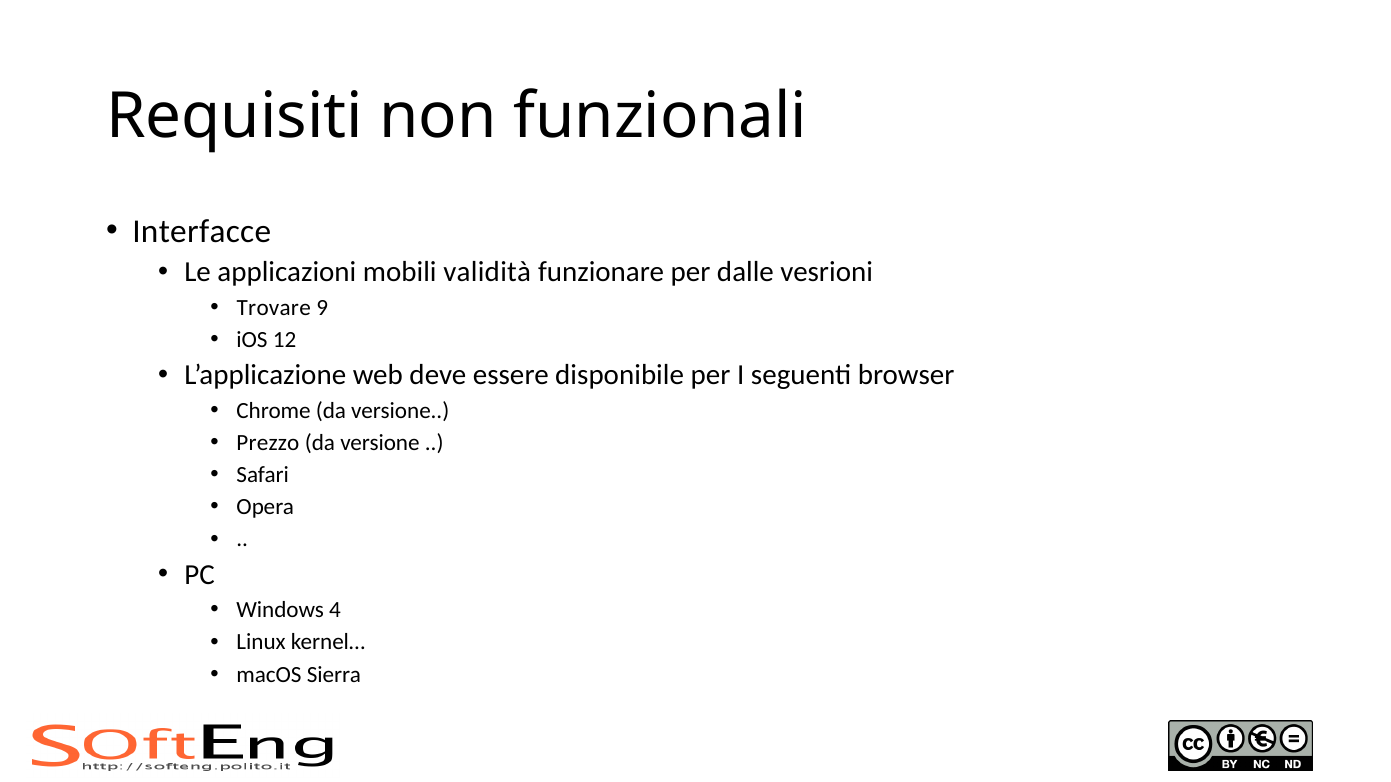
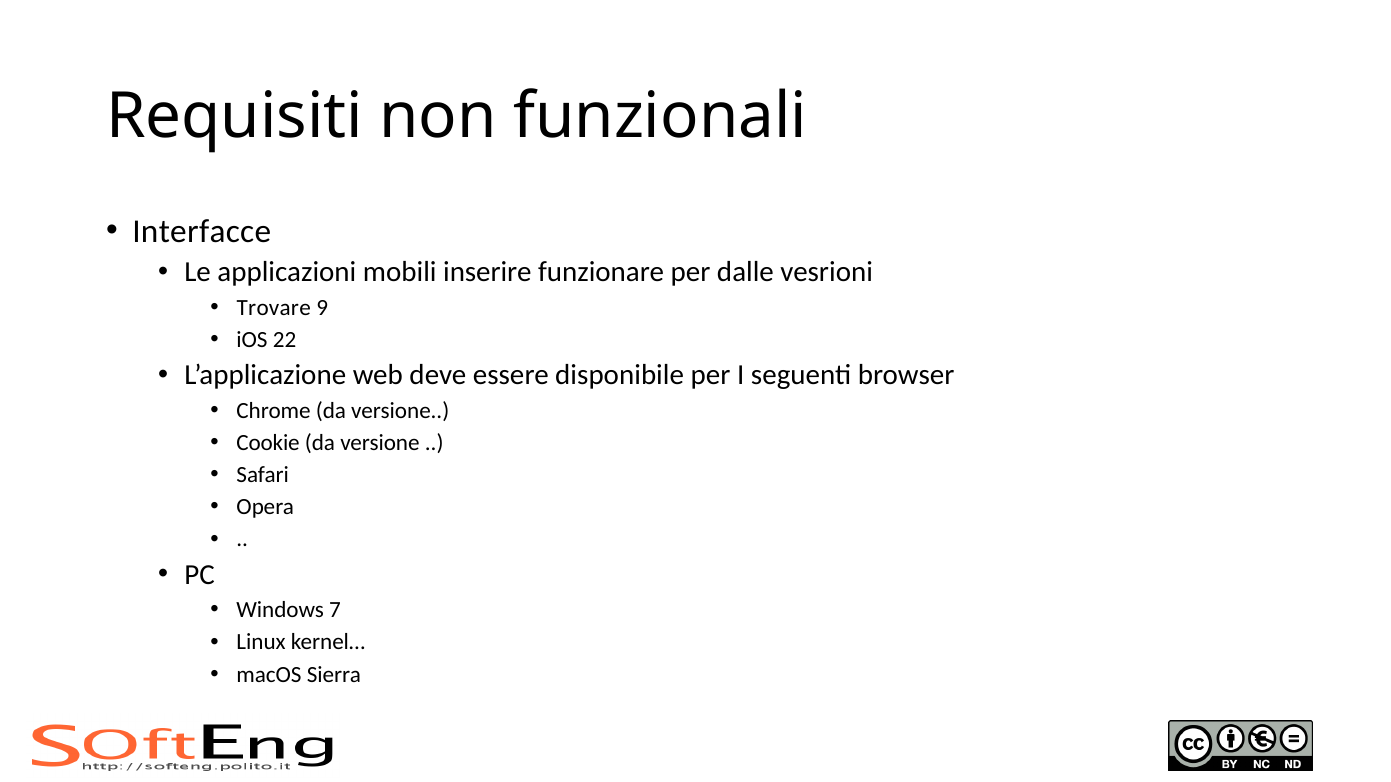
validità: validità -> inserire
12: 12 -> 22
Prezzo: Prezzo -> Cookie
4: 4 -> 7
